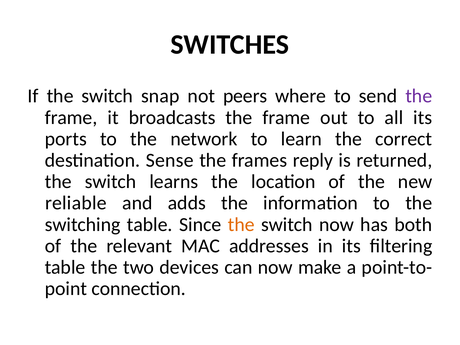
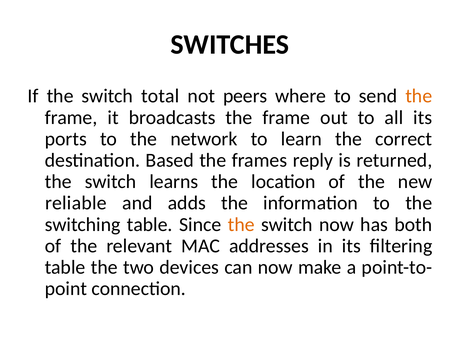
snap: snap -> total
the at (419, 96) colour: purple -> orange
Sense: Sense -> Based
